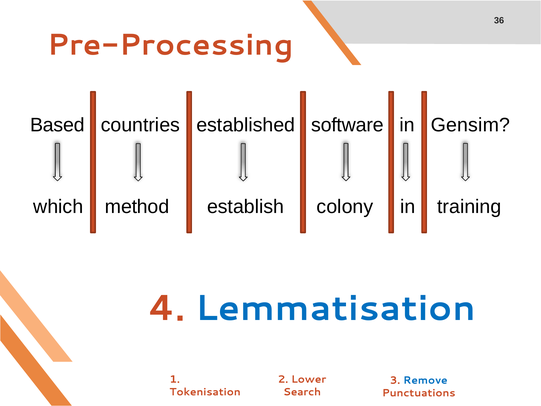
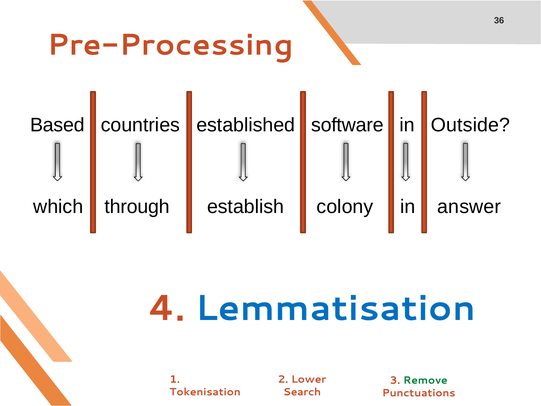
Gensim: Gensim -> Outside
method: method -> through
training: training -> answer
Remove colour: blue -> green
